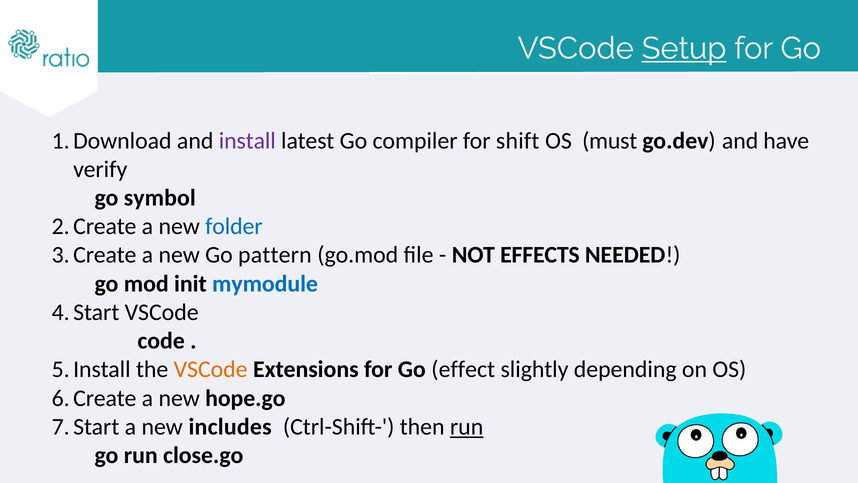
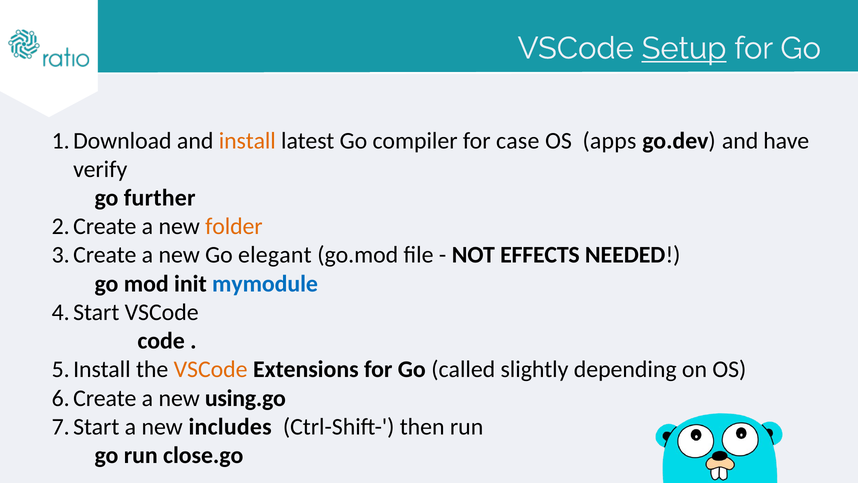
install colour: purple -> orange
shift: shift -> case
must: must -> apps
symbol: symbol -> further
folder colour: blue -> orange
pattern: pattern -> elegant
effect: effect -> called
hope.go: hope.go -> using.go
run at (467, 426) underline: present -> none
